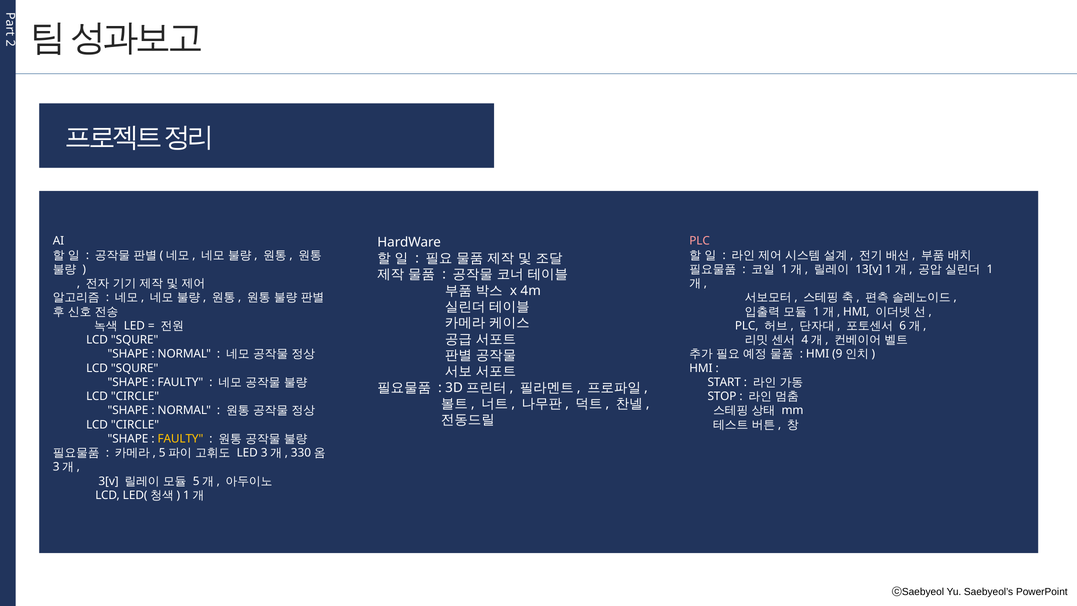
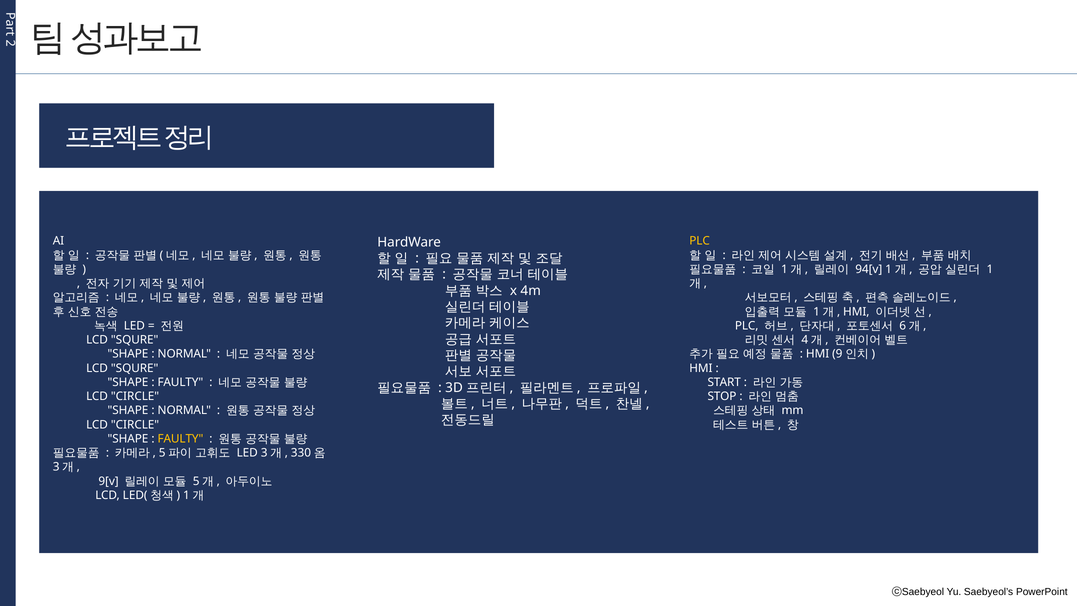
PLC at (700, 241) colour: pink -> yellow
13[v: 13[v -> 94[v
3[v: 3[v -> 9[v
